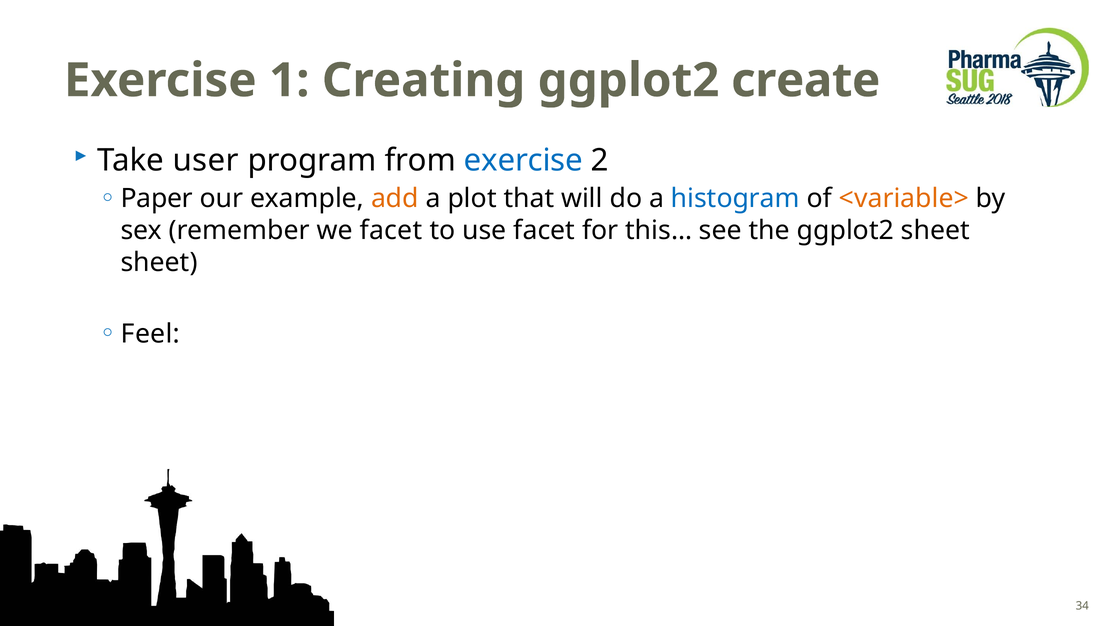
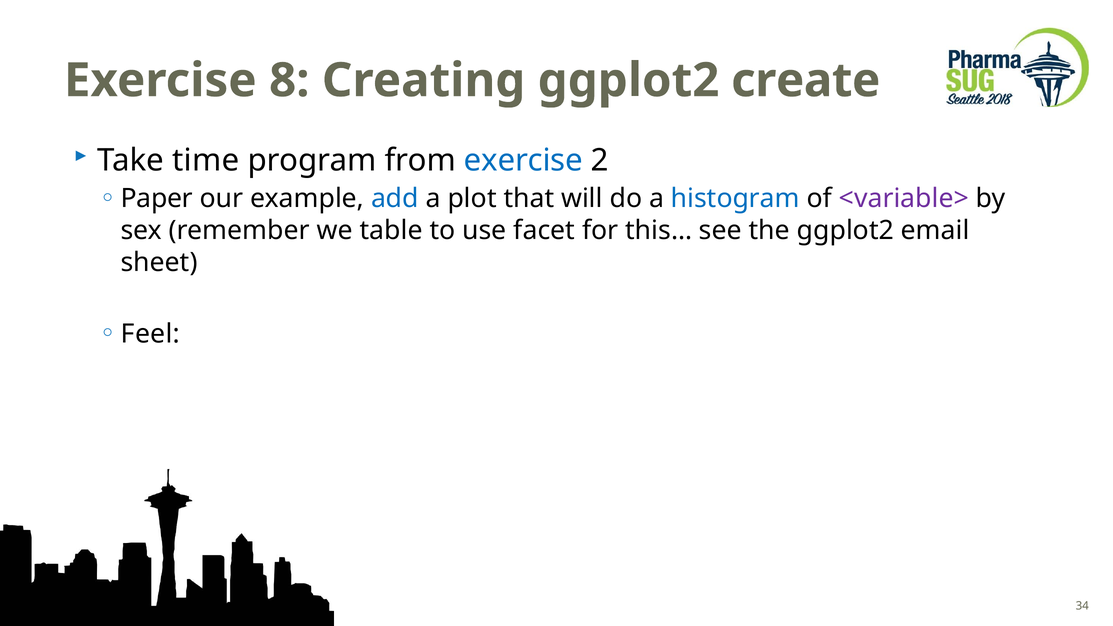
1: 1 -> 8
user: user -> time
add colour: orange -> blue
<variable> colour: orange -> purple
we facet: facet -> table
ggplot2 sheet: sheet -> email
